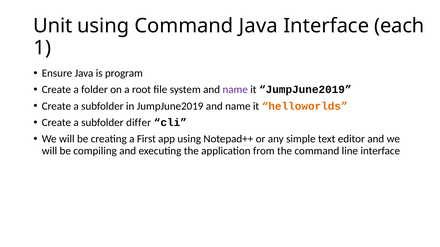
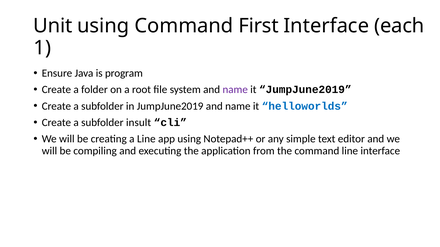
Command Java: Java -> First
helloworlds colour: orange -> blue
differ: differ -> insult
a First: First -> Line
